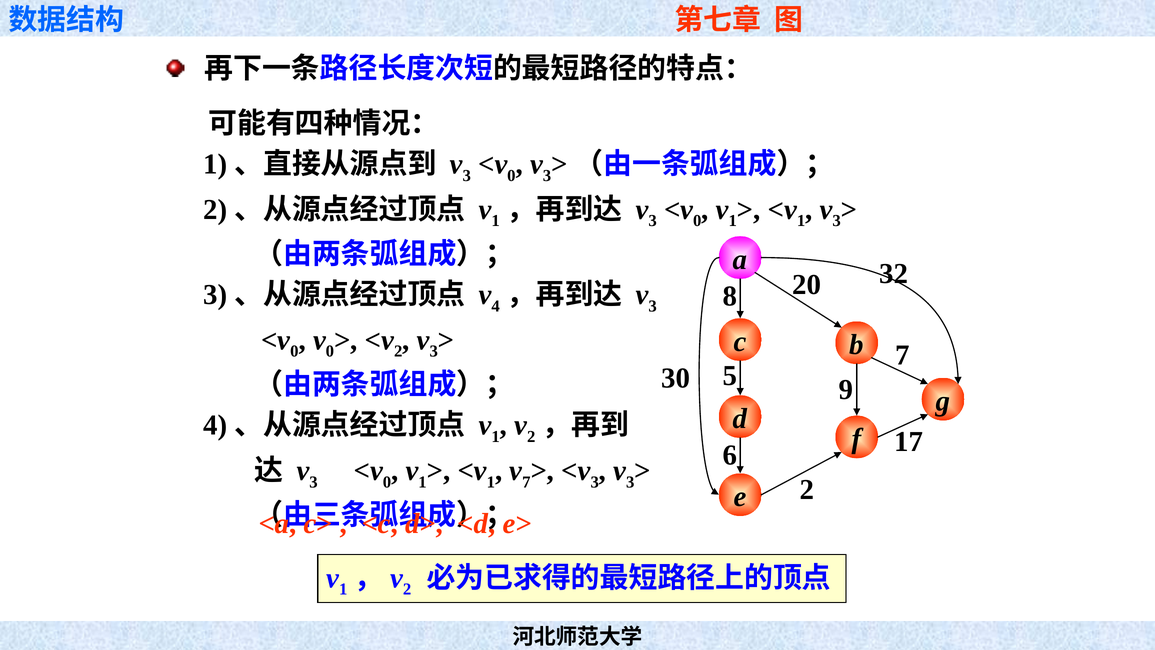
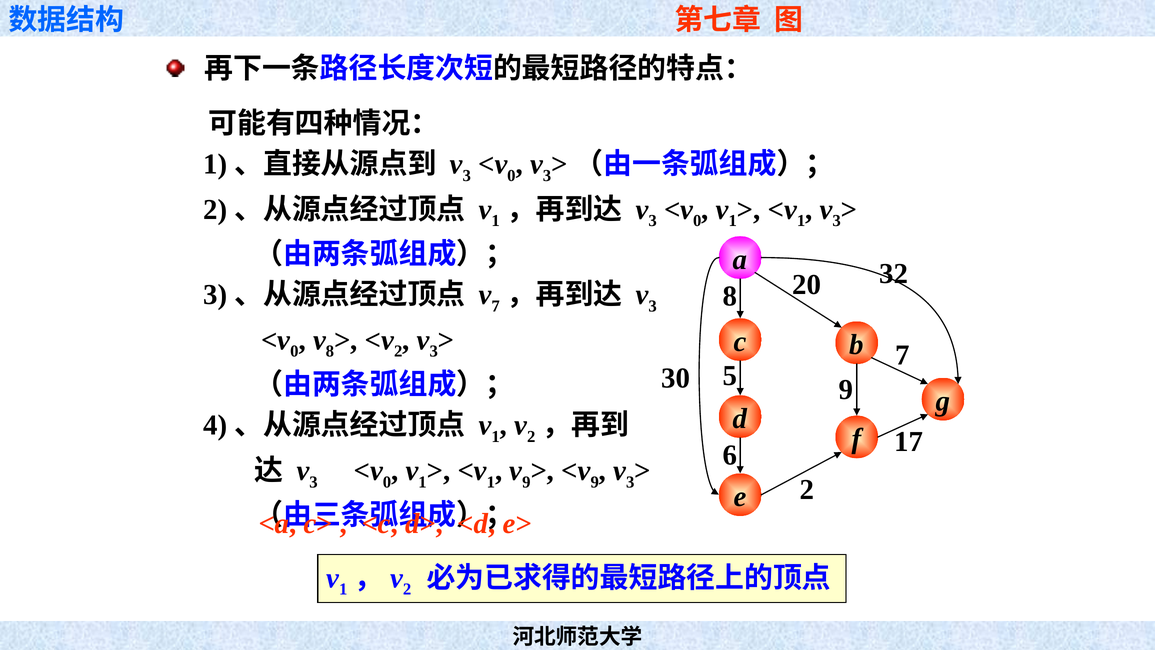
4 at (496, 306): 4 -> 7
0 at (330, 351): 0 -> 8
7 at (526, 482): 7 -> 9
3 at (595, 482): 3 -> 9
